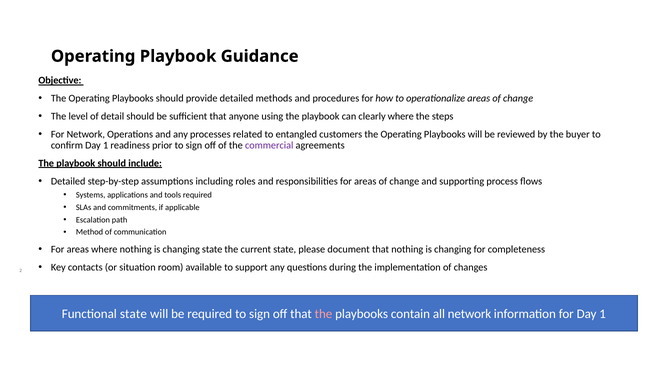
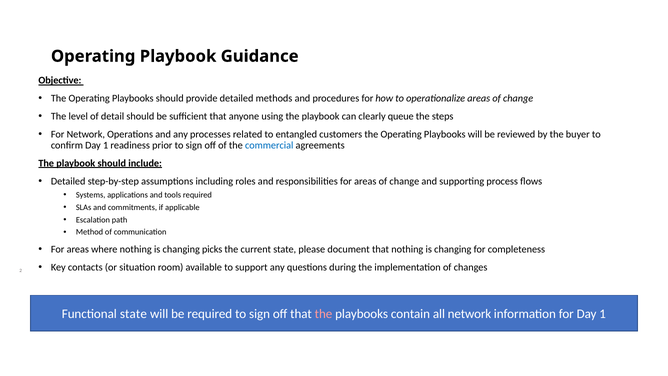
clearly where: where -> queue
commercial colour: purple -> blue
changing state: state -> picks
